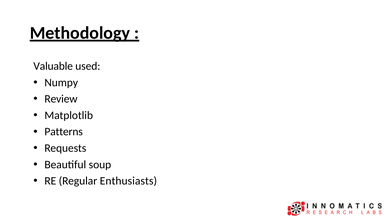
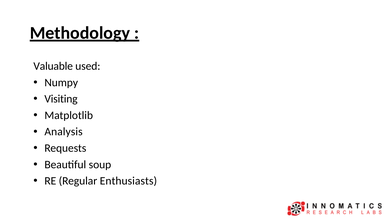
Review: Review -> Visiting
Patterns: Patterns -> Analysis
